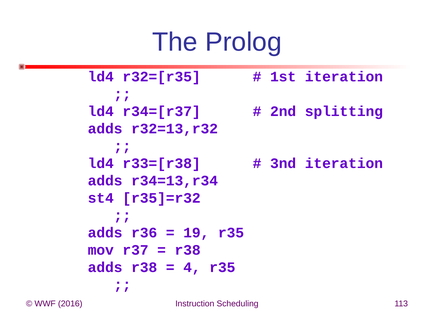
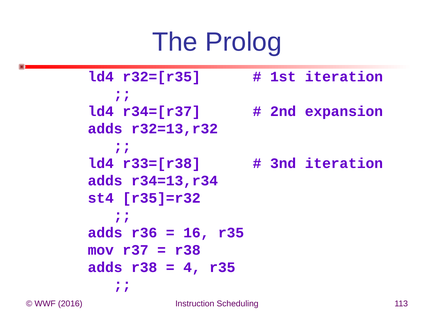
splitting: splitting -> expansion
19: 19 -> 16
